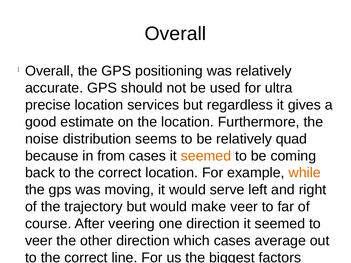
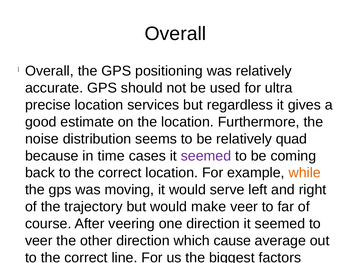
in from: from -> time
seemed at (206, 156) colour: orange -> purple
which cases: cases -> cause
